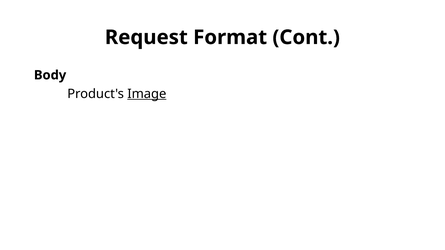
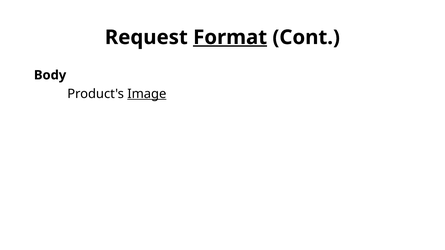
Format underline: none -> present
